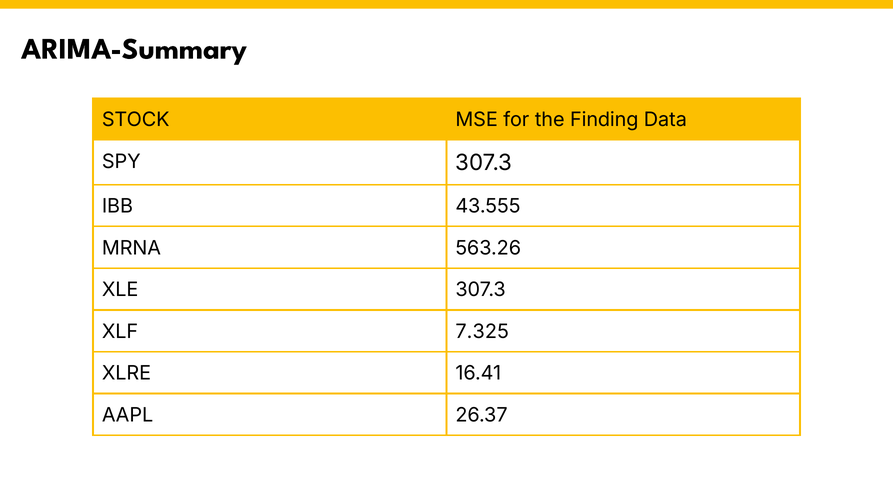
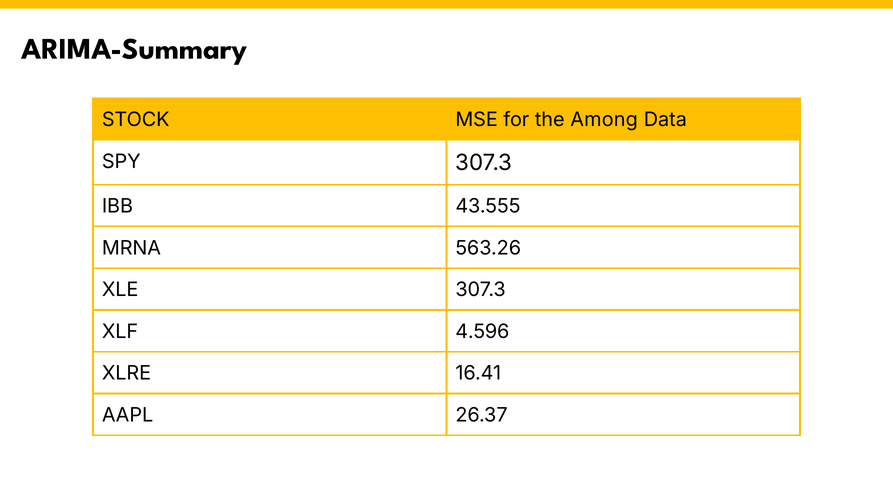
Finding: Finding -> Among
7.325: 7.325 -> 4.596
